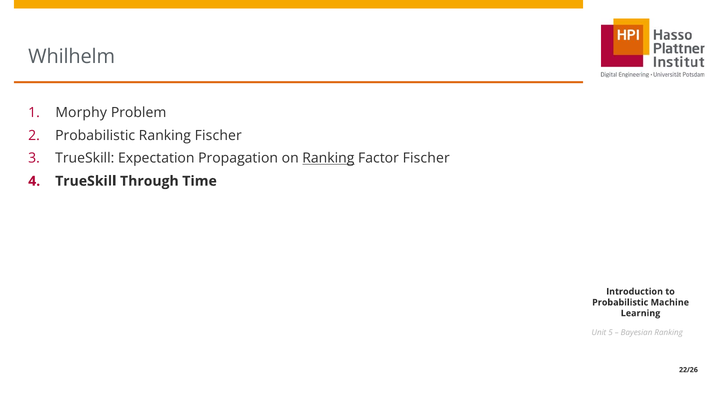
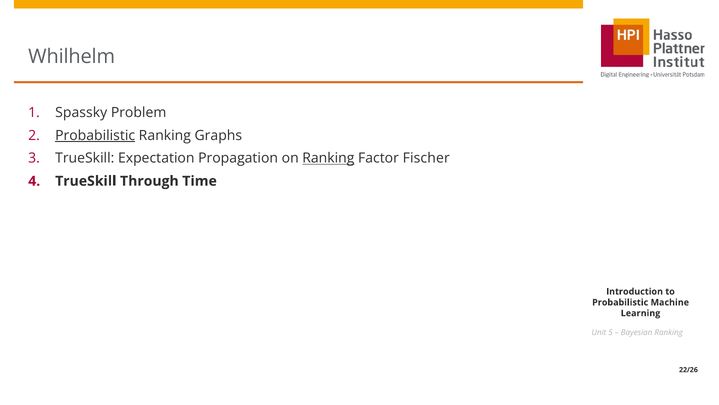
Morphy: Morphy -> Spassky
Probabilistic at (95, 135) underline: none -> present
Ranking Fischer: Fischer -> Graphs
